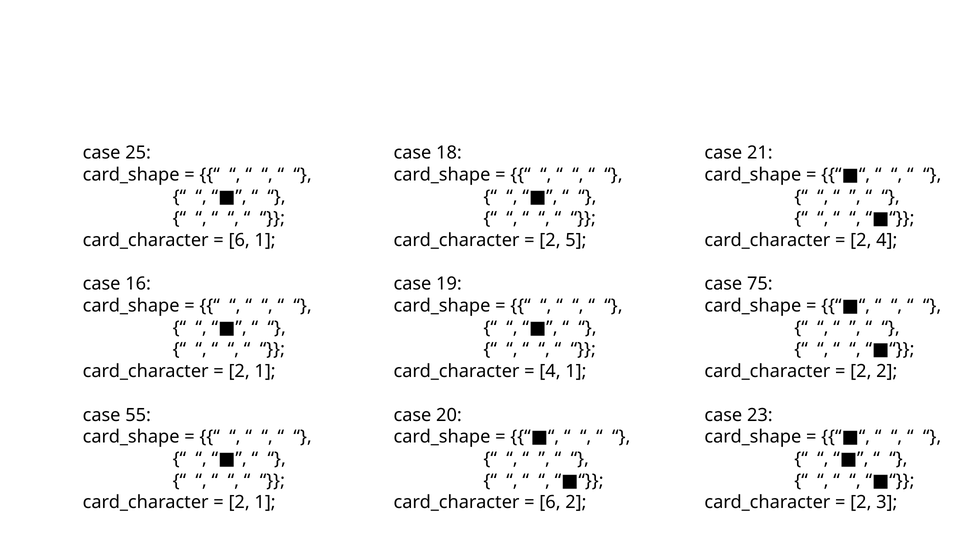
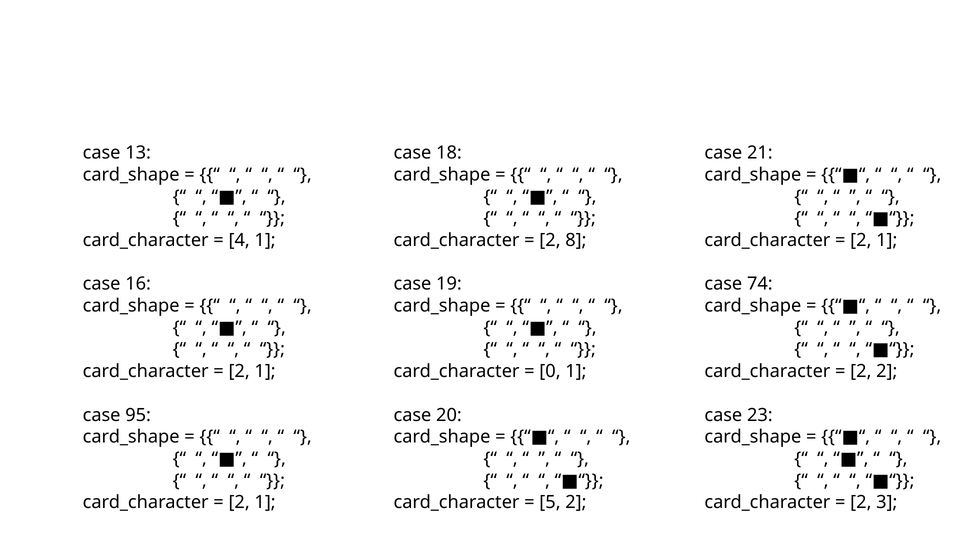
25: 25 -> 13
6 at (239, 240): 6 -> 4
5: 5 -> 8
4 at (887, 240): 4 -> 1
75: 75 -> 74
4 at (550, 371): 4 -> 0
55: 55 -> 95
6 at (550, 503): 6 -> 5
